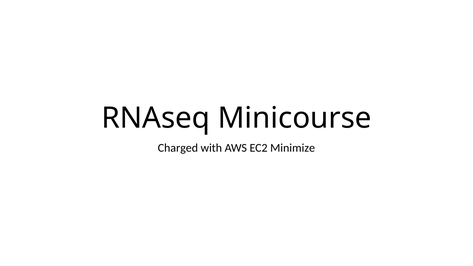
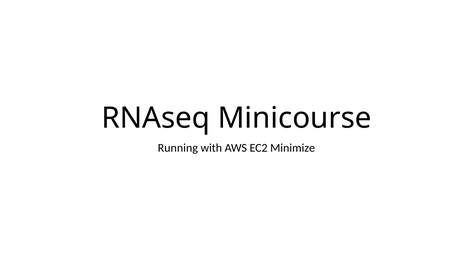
Charged: Charged -> Running
